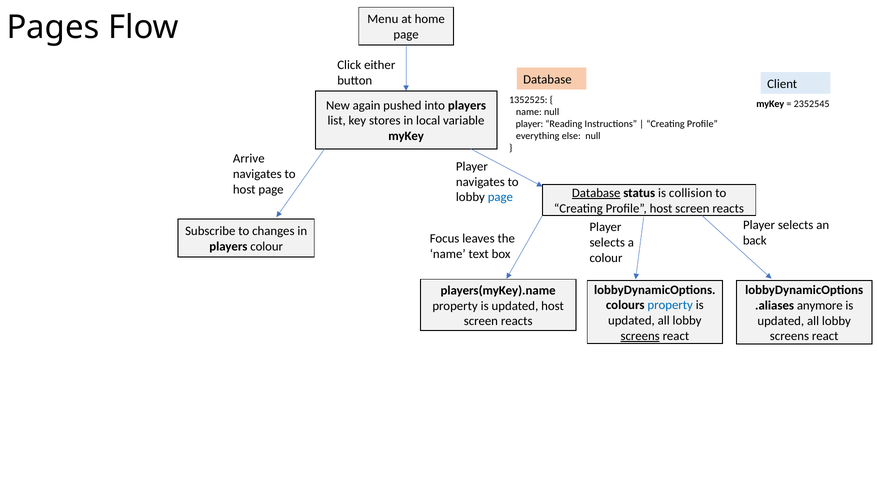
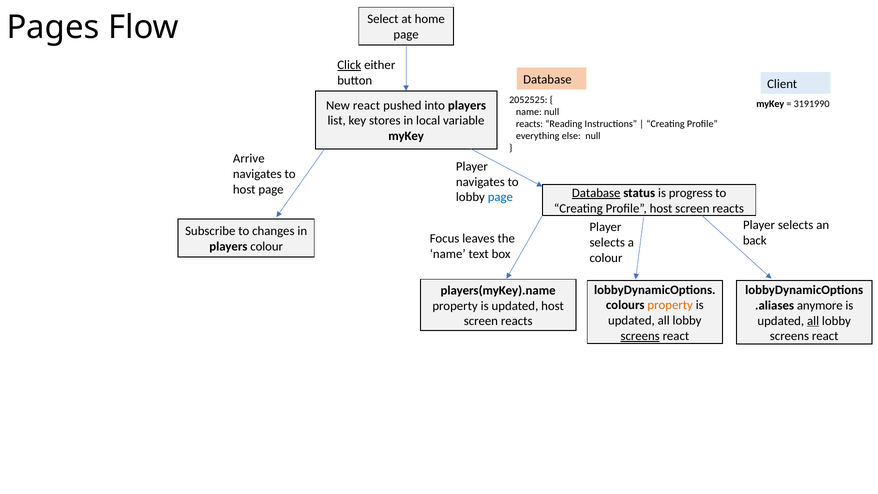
Menu: Menu -> Select
Click underline: none -> present
1352525: 1352525 -> 2052525
2352545: 2352545 -> 3191990
New again: again -> react
player at (529, 124): player -> reacts
collision: collision -> progress
property at (670, 305) colour: blue -> orange
all at (813, 321) underline: none -> present
